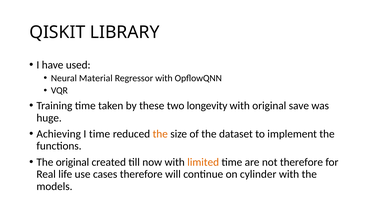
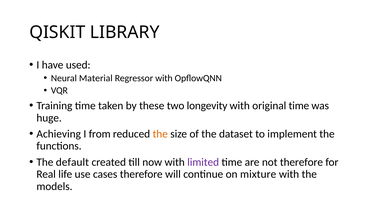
original save: save -> time
I time: time -> from
The original: original -> default
limited colour: orange -> purple
cylinder: cylinder -> mixture
